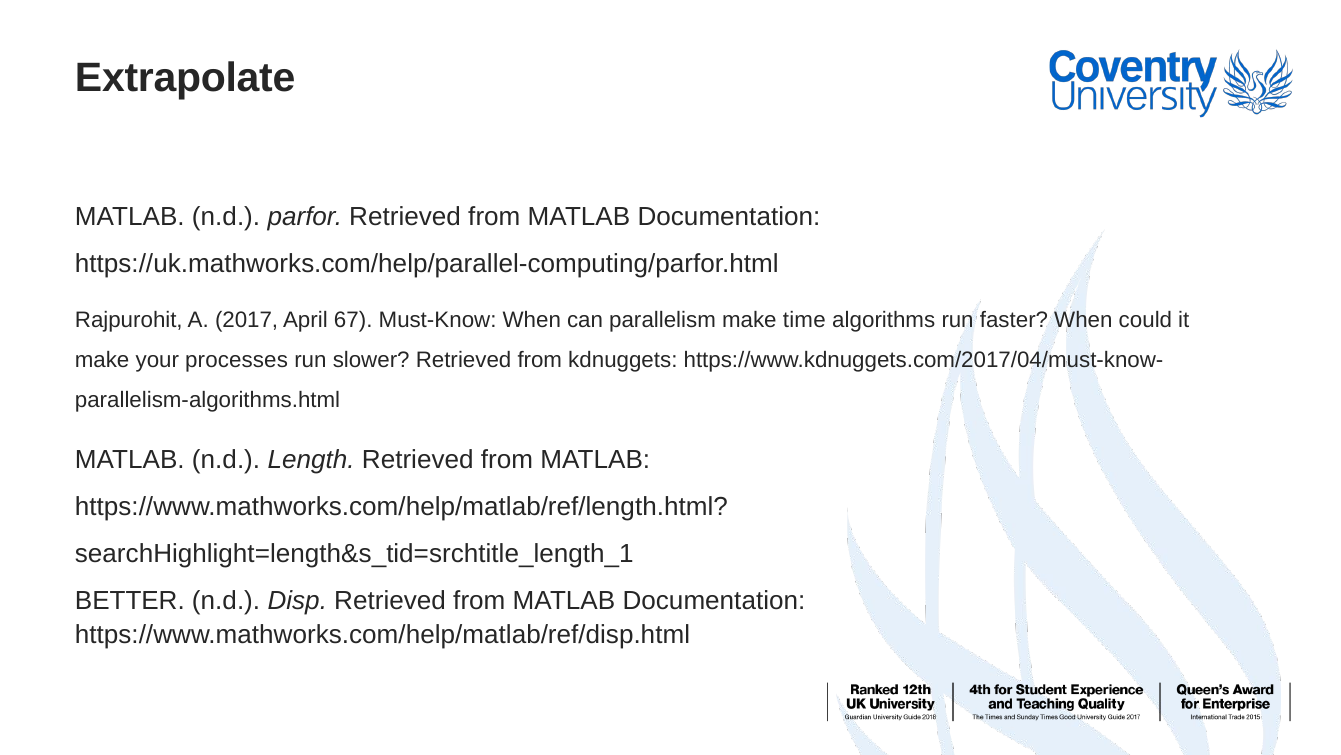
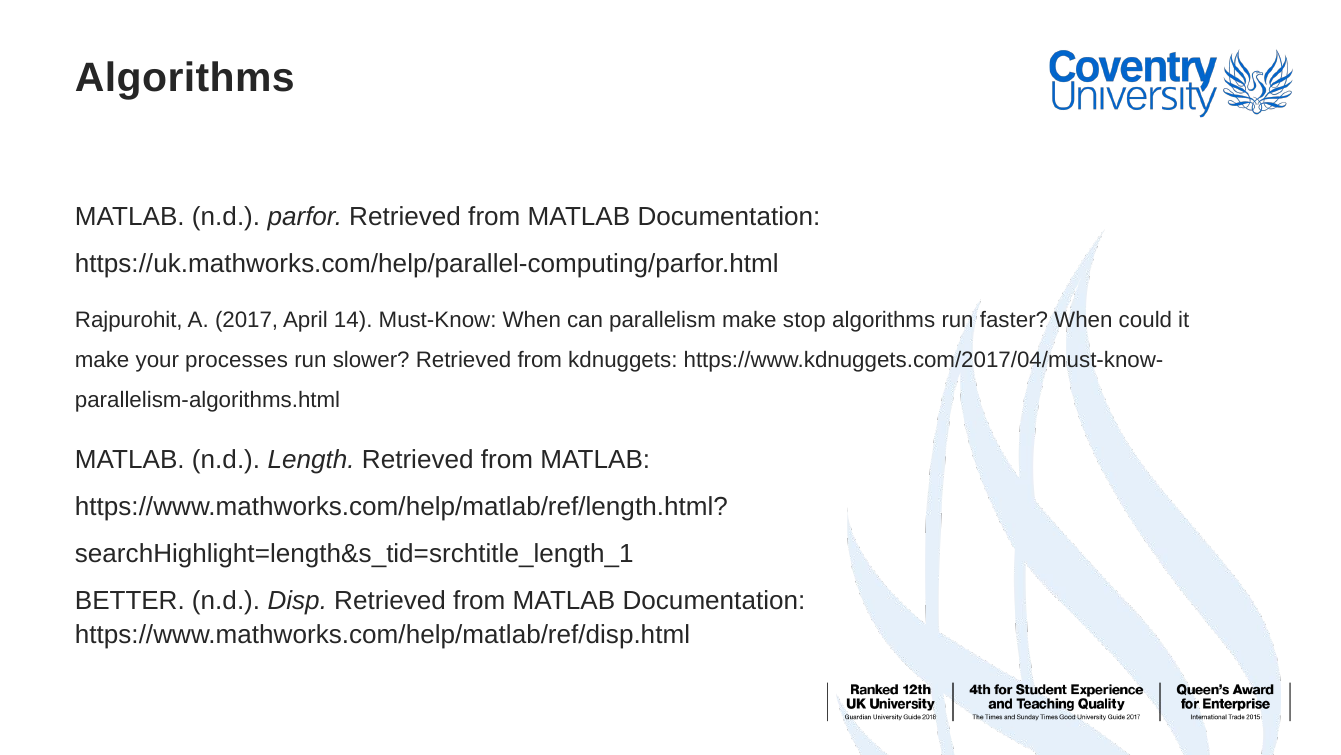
Extrapolate at (185, 78): Extrapolate -> Algorithms
67: 67 -> 14
time: time -> stop
